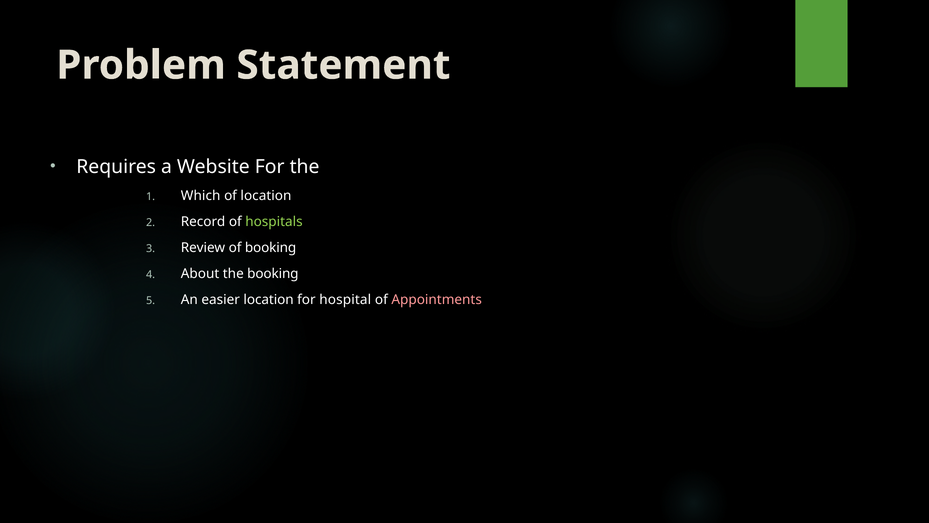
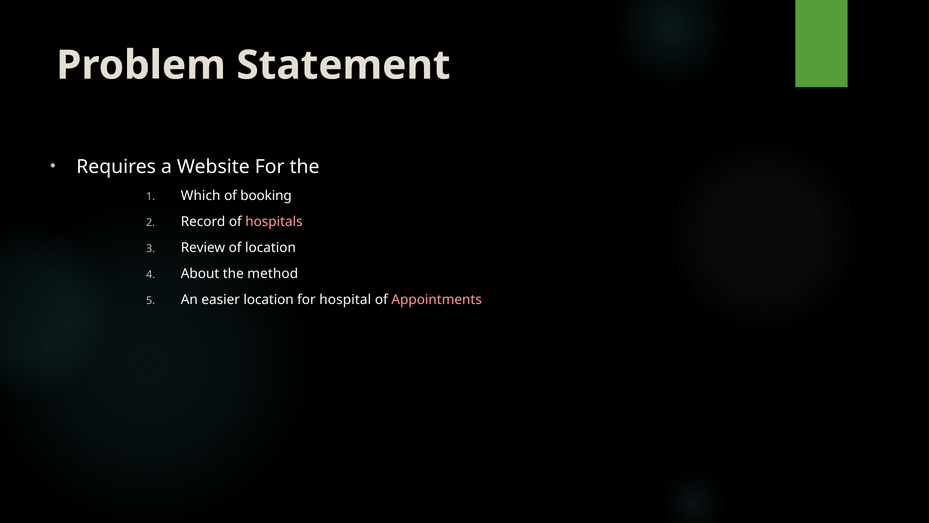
of location: location -> booking
hospitals colour: light green -> pink
of booking: booking -> location
the booking: booking -> method
